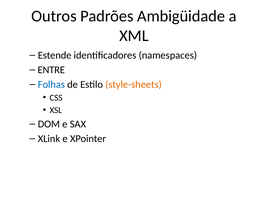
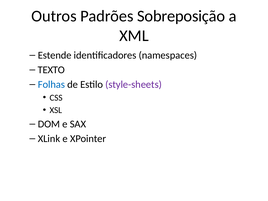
Ambigüidade: Ambigüidade -> Sobreposição
ENTRE: ENTRE -> TEXTO
style-sheets colour: orange -> purple
